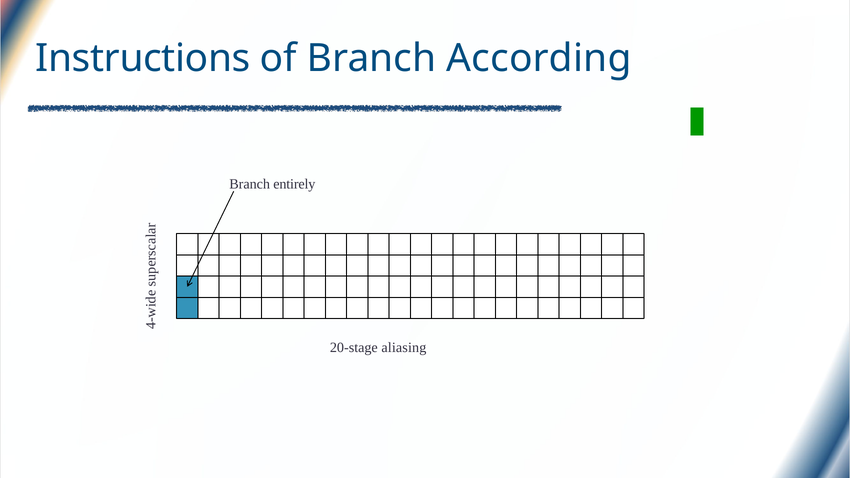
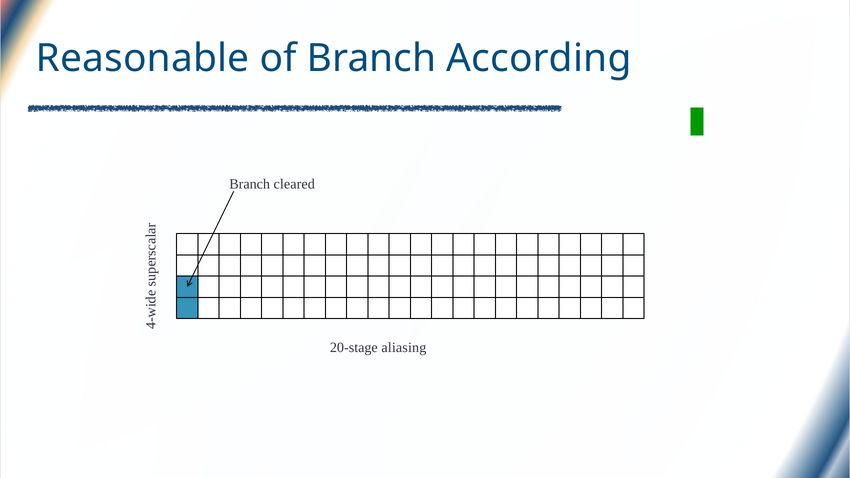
Instructions: Instructions -> Reasonable
entirely: entirely -> cleared
